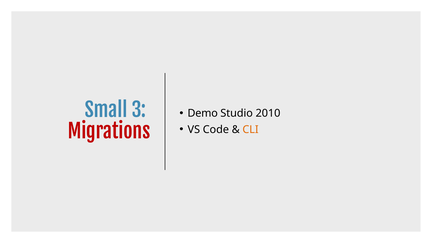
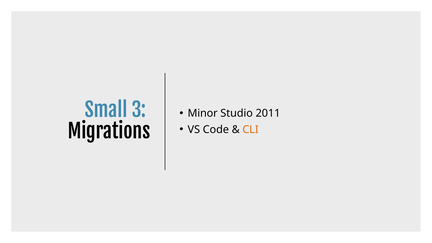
Demo: Demo -> Minor
2010: 2010 -> 2011
Migrations colour: red -> black
